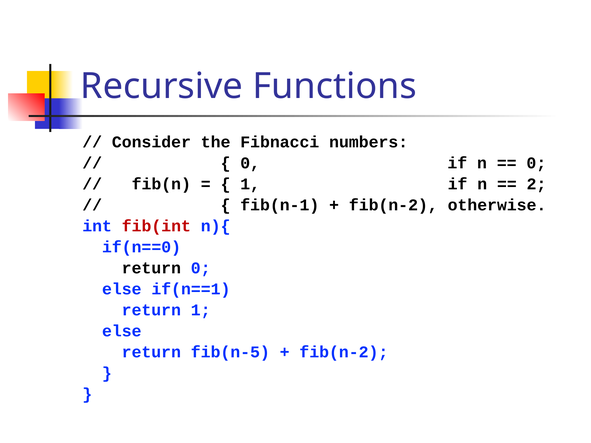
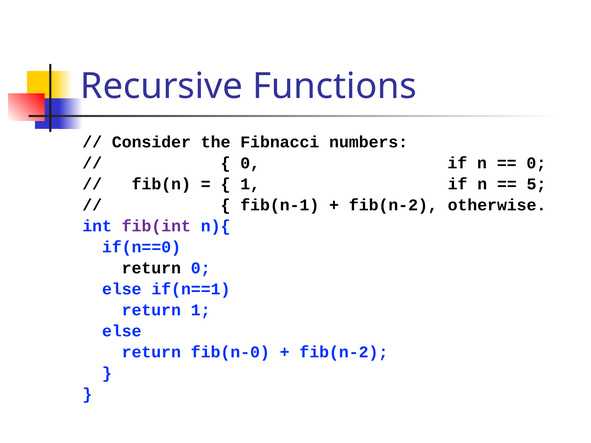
2: 2 -> 5
fib(int colour: red -> purple
fib(n-5: fib(n-5 -> fib(n-0
